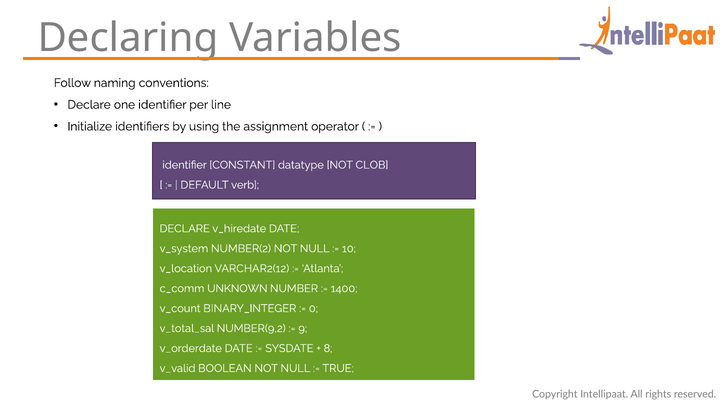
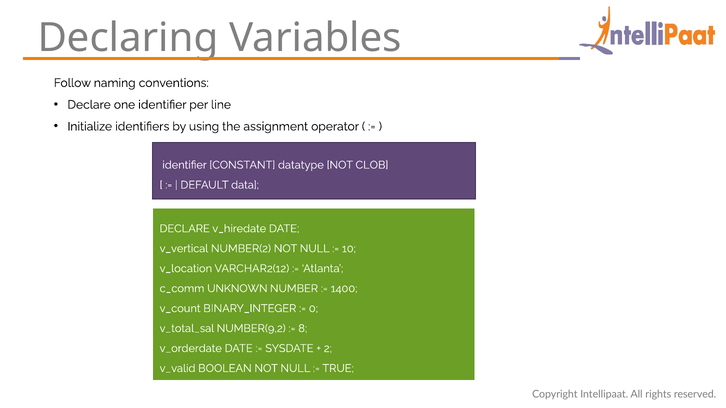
verb: verb -> data
v_system: v_system -> v_vertical
9: 9 -> 8
8: 8 -> 2
